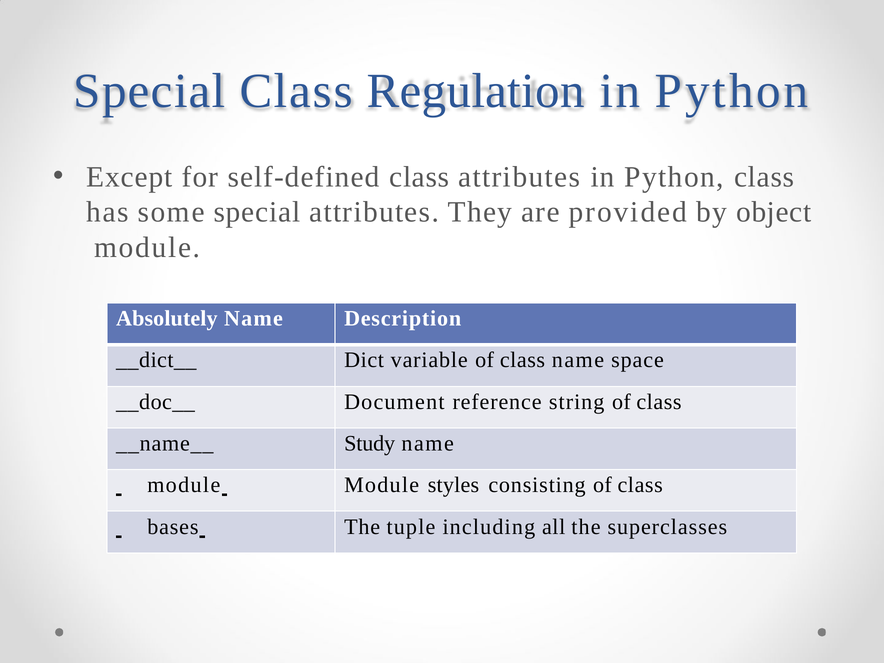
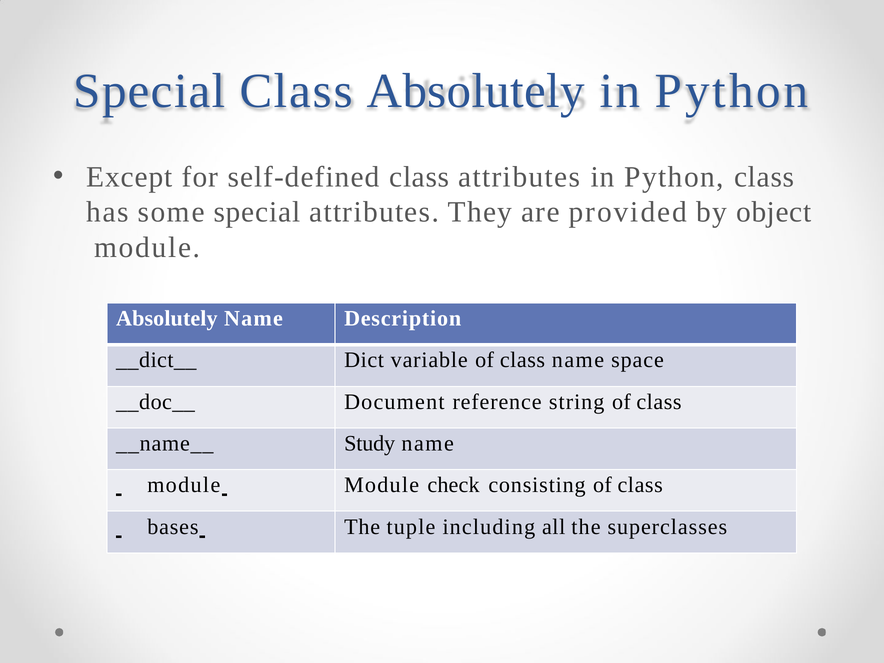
Class Regulation: Regulation -> Absolutely
styles: styles -> check
